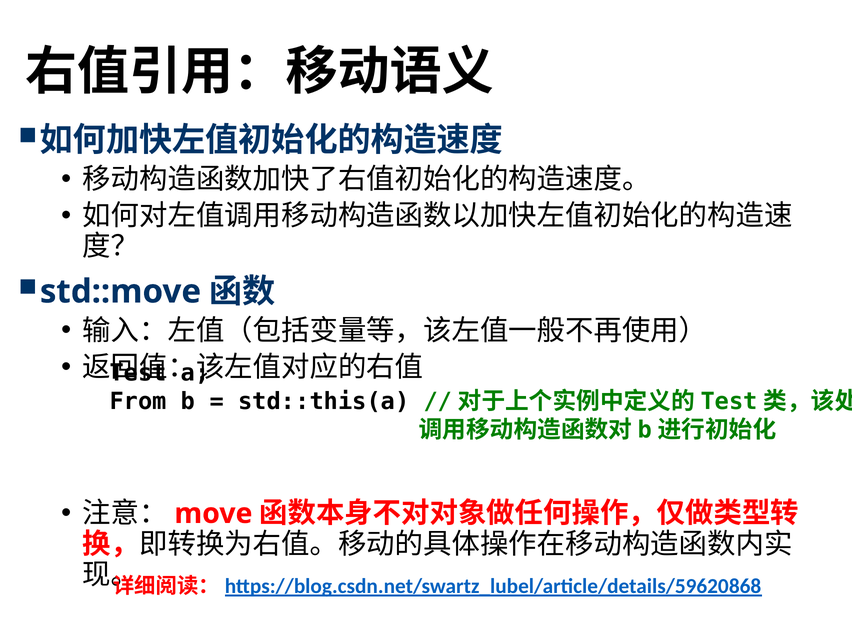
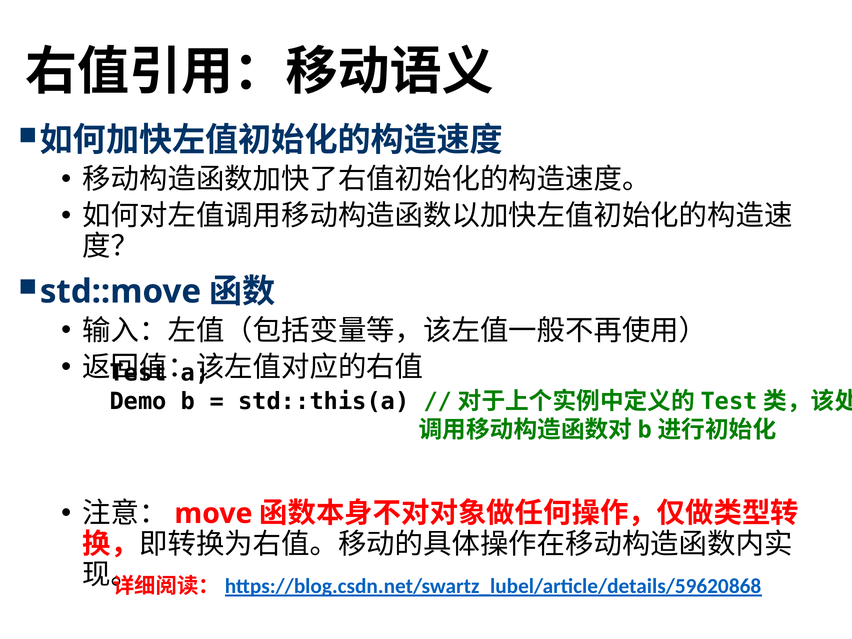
From: From -> Demo
